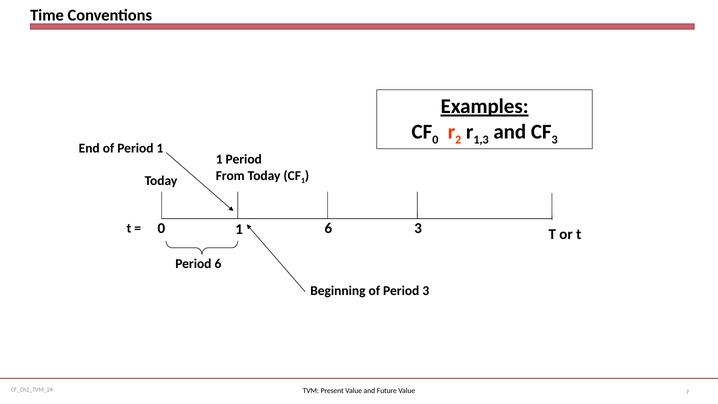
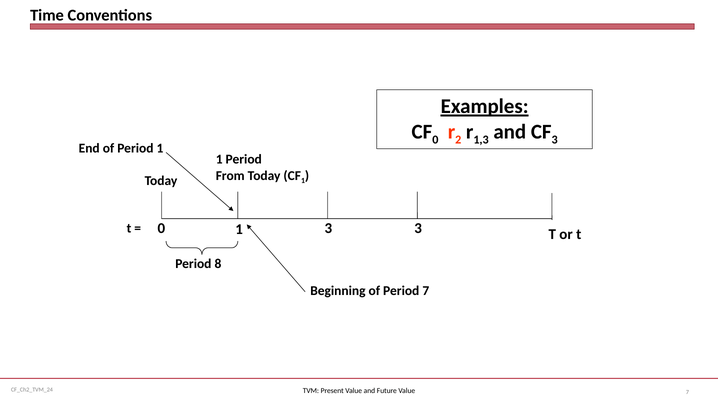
1 6: 6 -> 3
Period 6: 6 -> 8
Period 3: 3 -> 7
